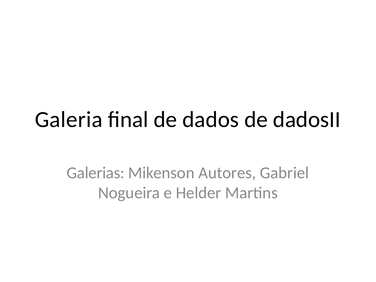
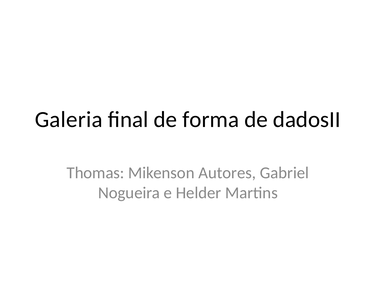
dados: dados -> forma
Galerias: Galerias -> Thomas
